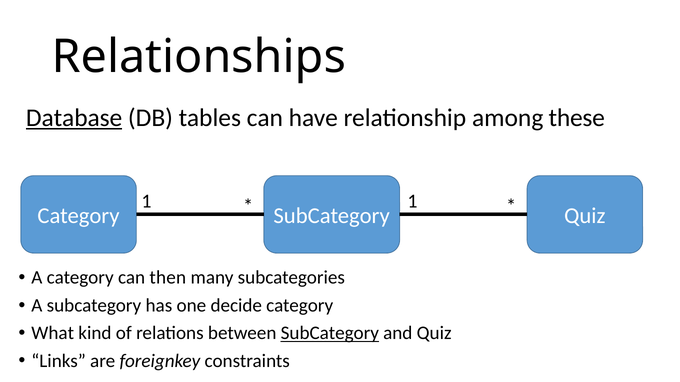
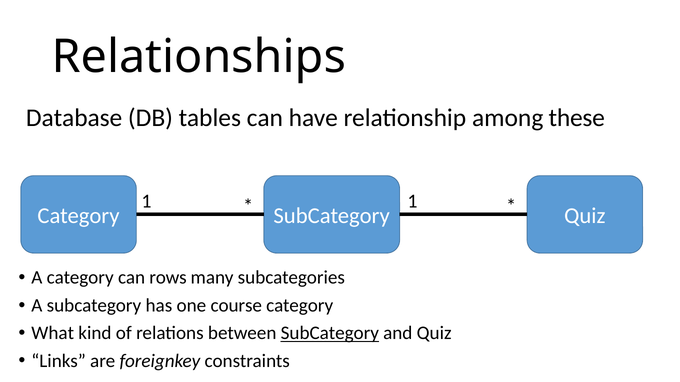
Database underline: present -> none
then: then -> rows
decide: decide -> course
